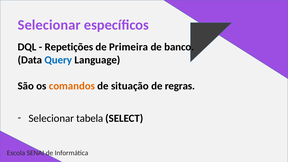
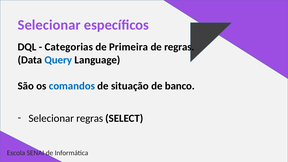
Repetições: Repetições -> Categorias
de banco: banco -> regras
comandos colour: orange -> blue
regras: regras -> banco
Selecionar tabela: tabela -> regras
